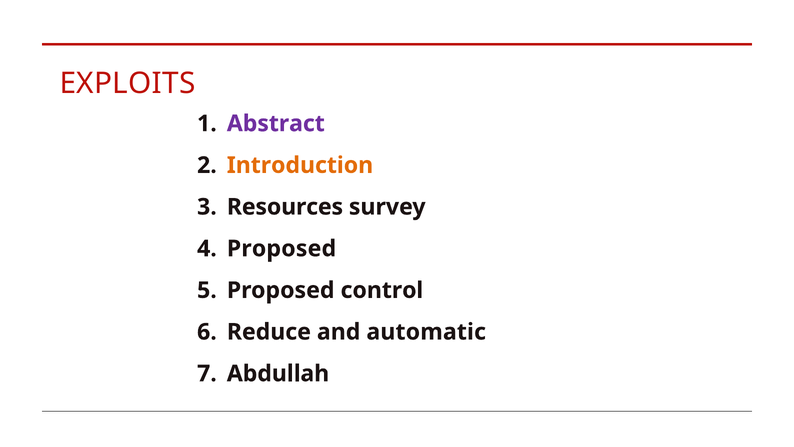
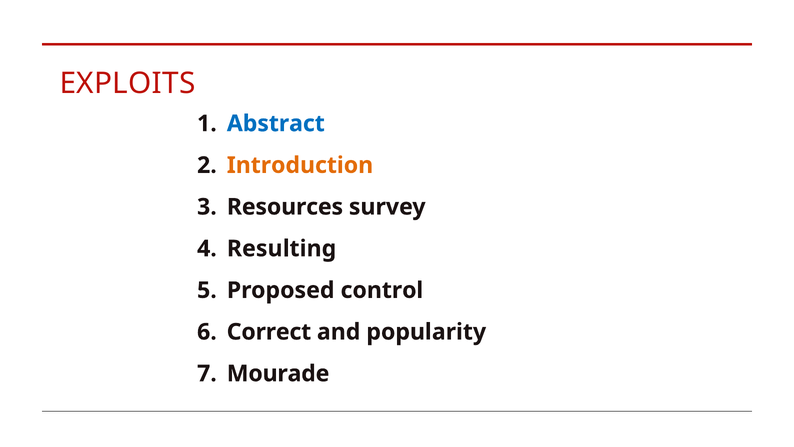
Abstract colour: purple -> blue
Proposed at (281, 248): Proposed -> Resulting
Reduce: Reduce -> Correct
automatic: automatic -> popularity
Abdullah: Abdullah -> Mourade
